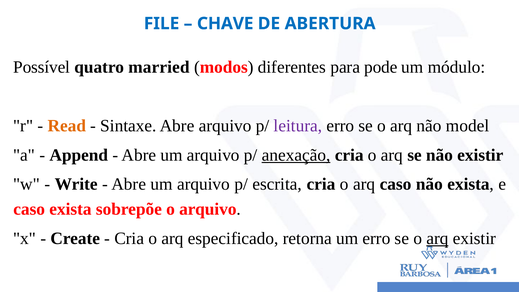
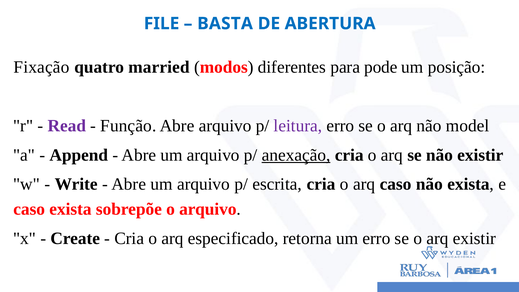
CHAVE: CHAVE -> BASTA
Possível: Possível -> Fixação
módulo: módulo -> posição
Read colour: orange -> purple
Sintaxe: Sintaxe -> Função
arq at (437, 238) underline: present -> none
